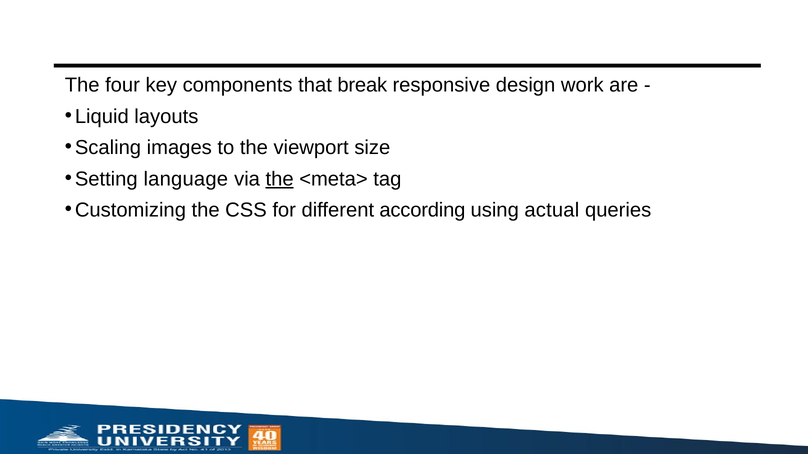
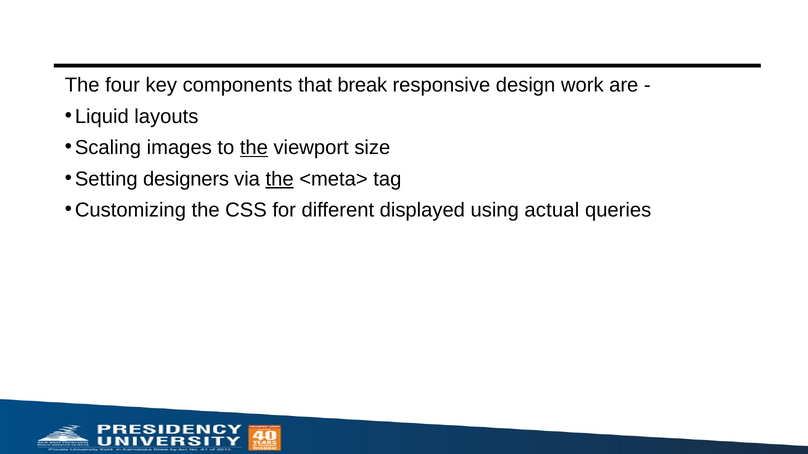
the at (254, 148) underline: none -> present
language: language -> designers
according: according -> displayed
